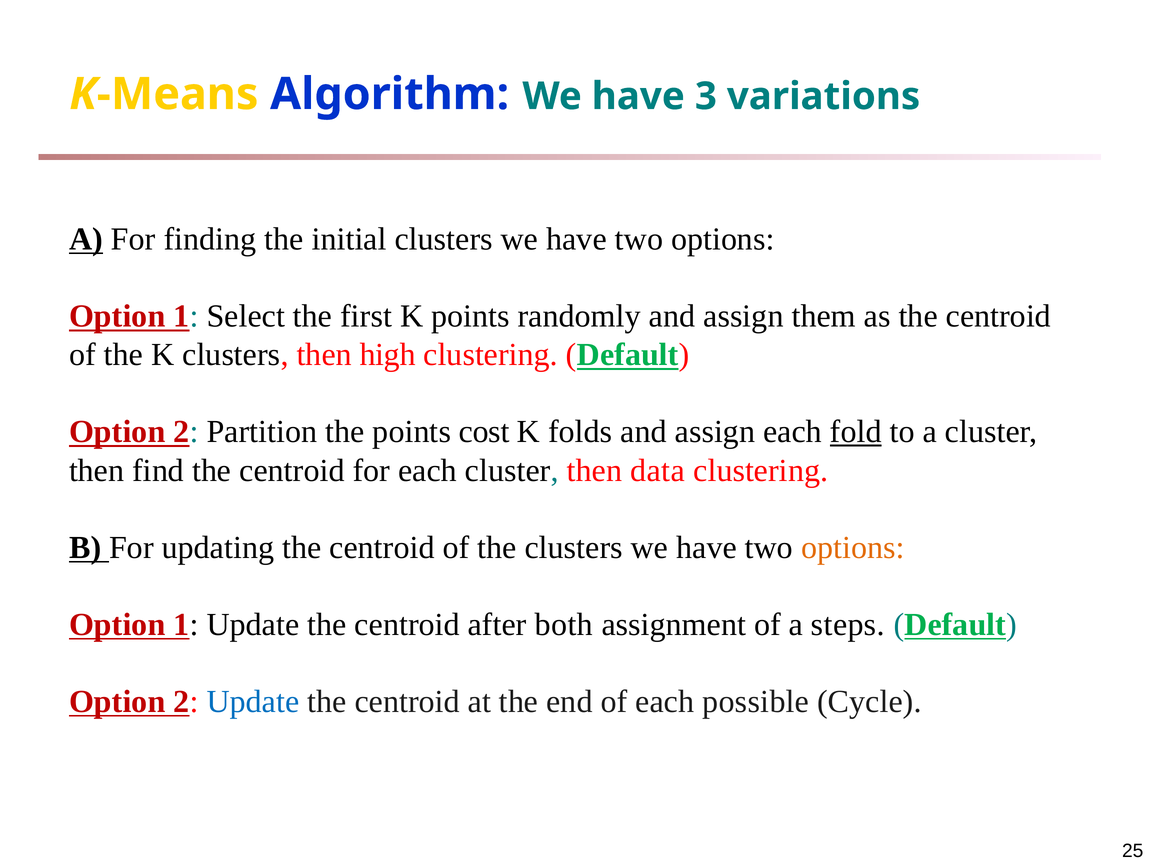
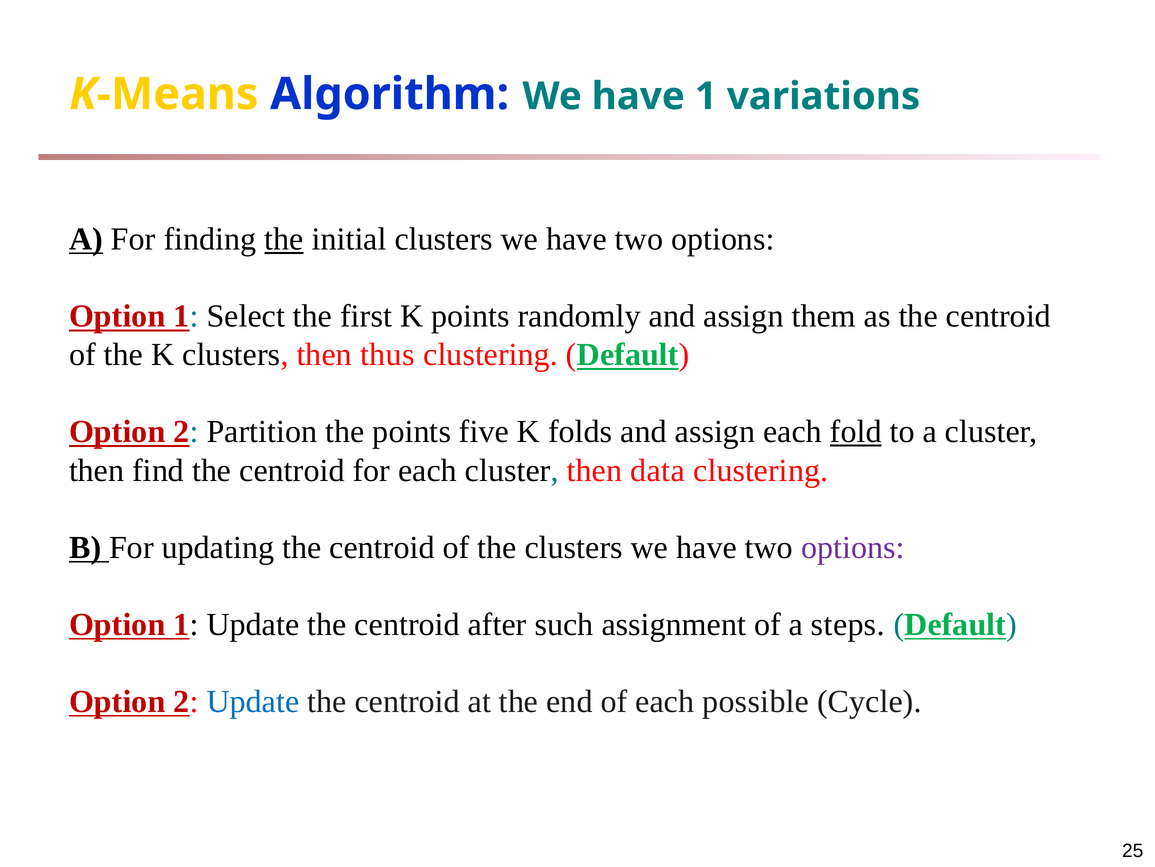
have 3: 3 -> 1
the at (284, 239) underline: none -> present
high: high -> thus
cost: cost -> five
options at (853, 547) colour: orange -> purple
both: both -> such
